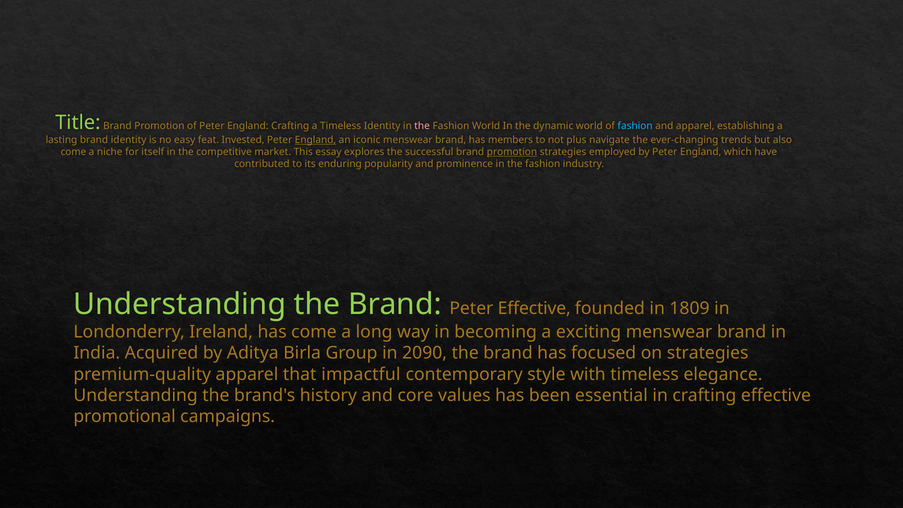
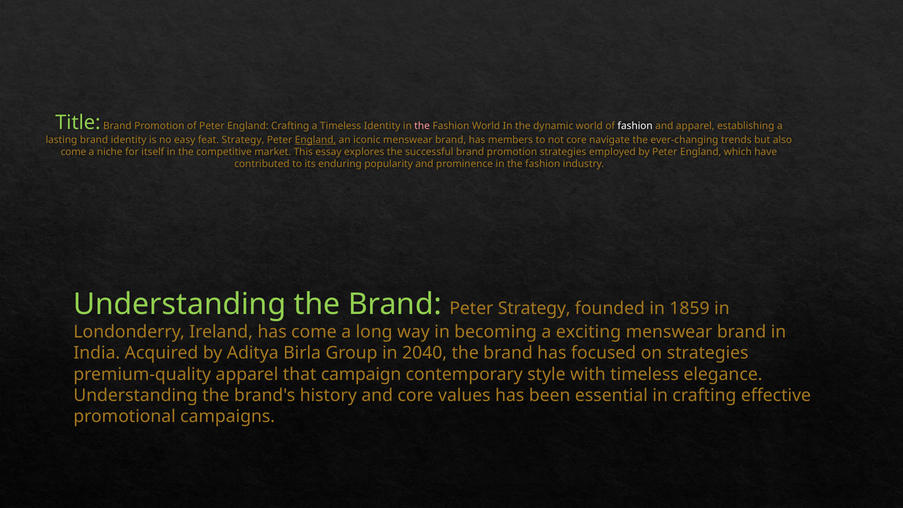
fashion at (635, 126) colour: light blue -> white
feat Invested: Invested -> Strategy
not plus: plus -> core
promotion at (512, 152) underline: present -> none
Peter Effective: Effective -> Strategy
1809: 1809 -> 1859
2090: 2090 -> 2040
impactful: impactful -> campaign
